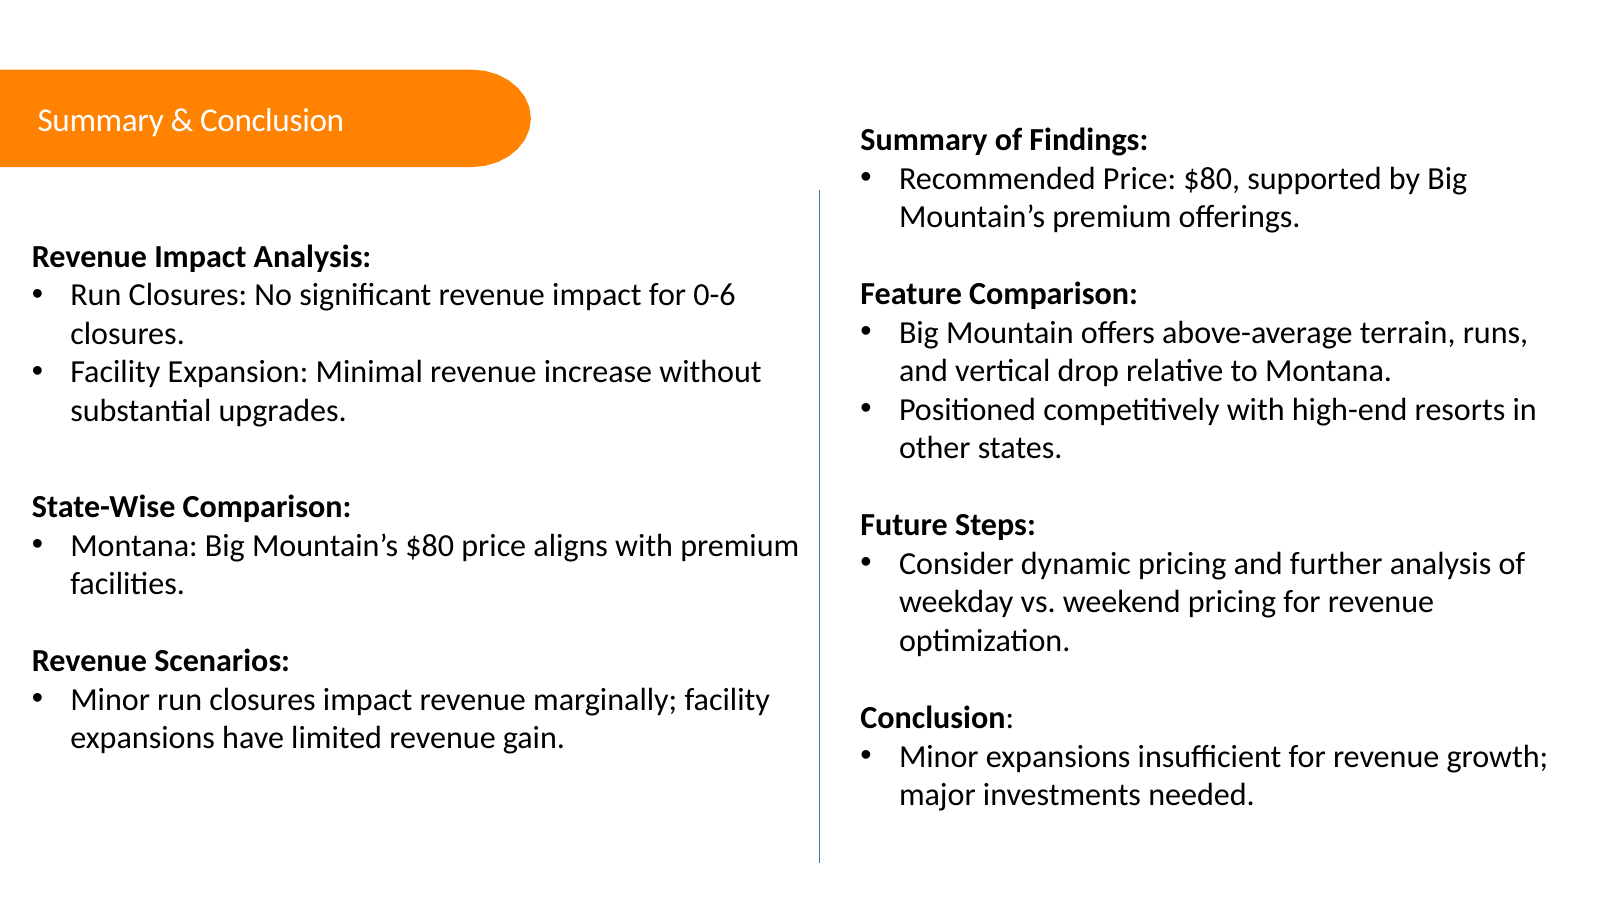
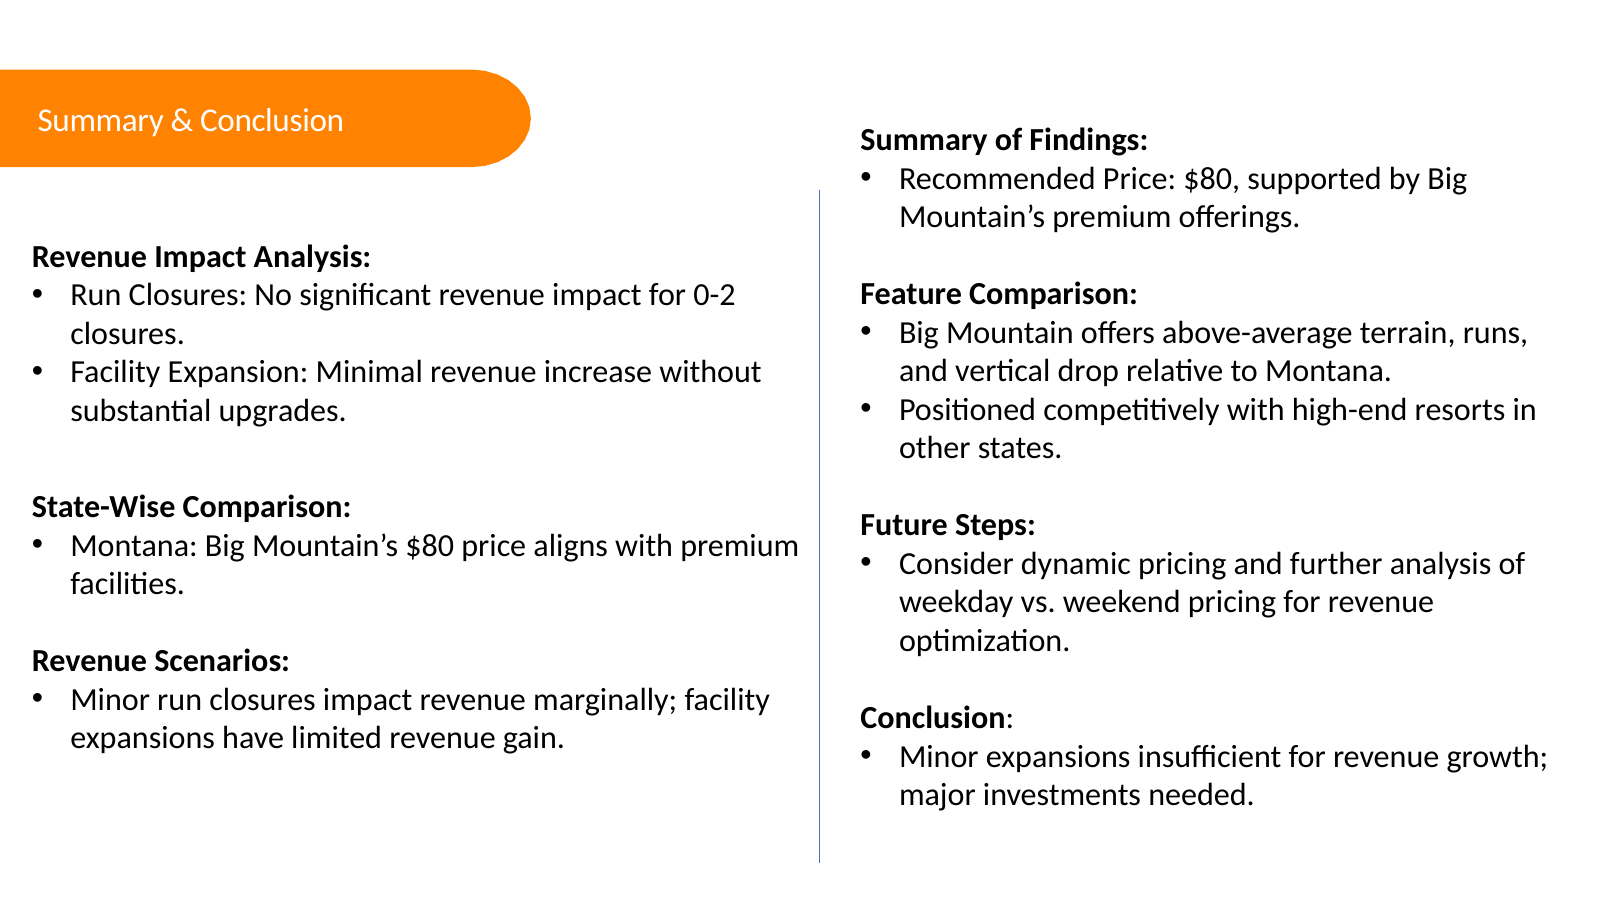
0-6: 0-6 -> 0-2
